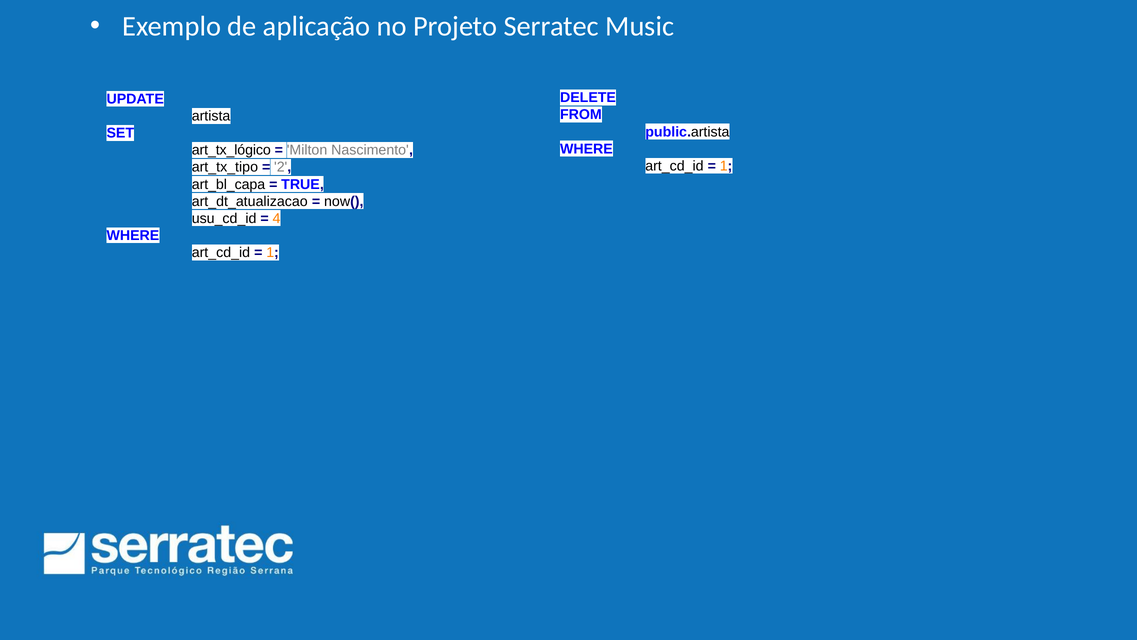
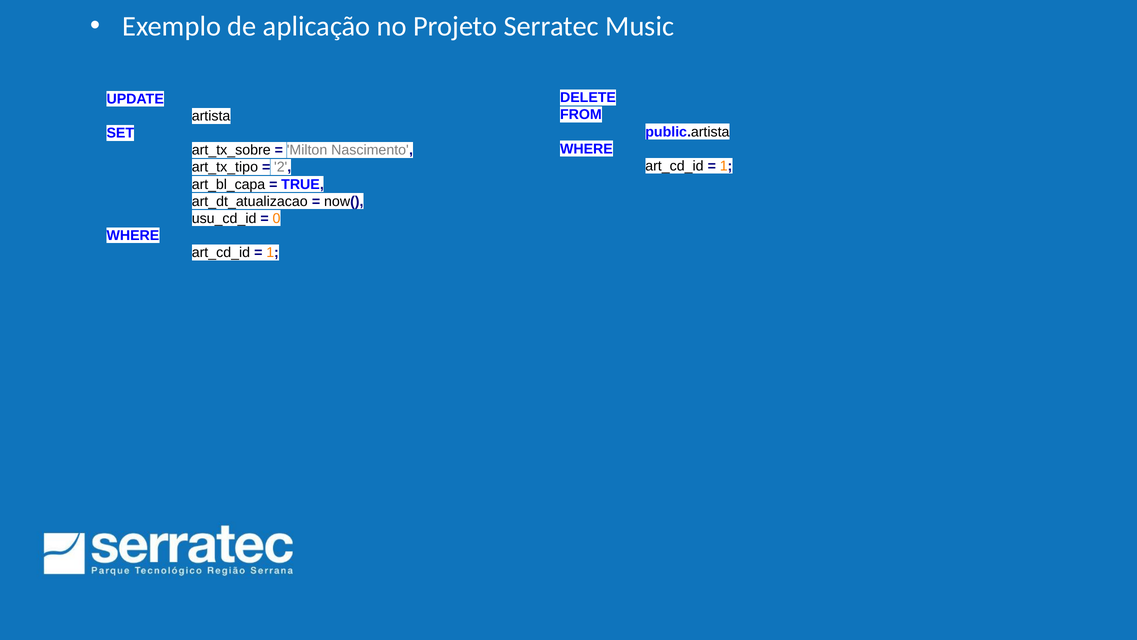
art_tx_lógico: art_tx_lógico -> art_tx_sobre
4: 4 -> 0
